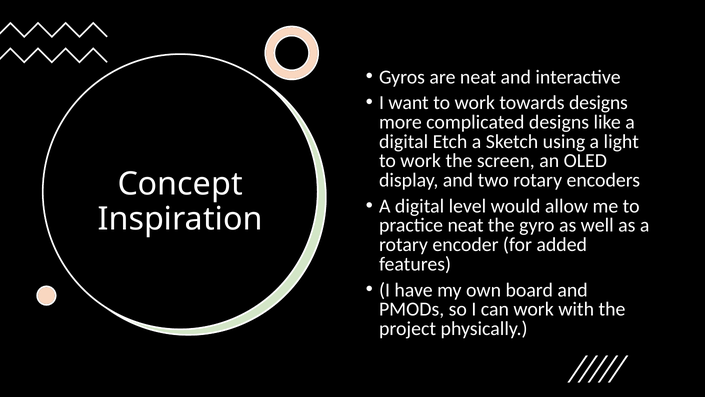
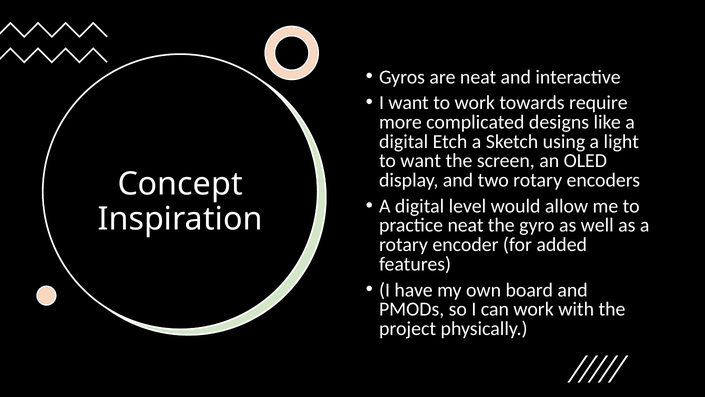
towards designs: designs -> require
work at (421, 161): work -> want
